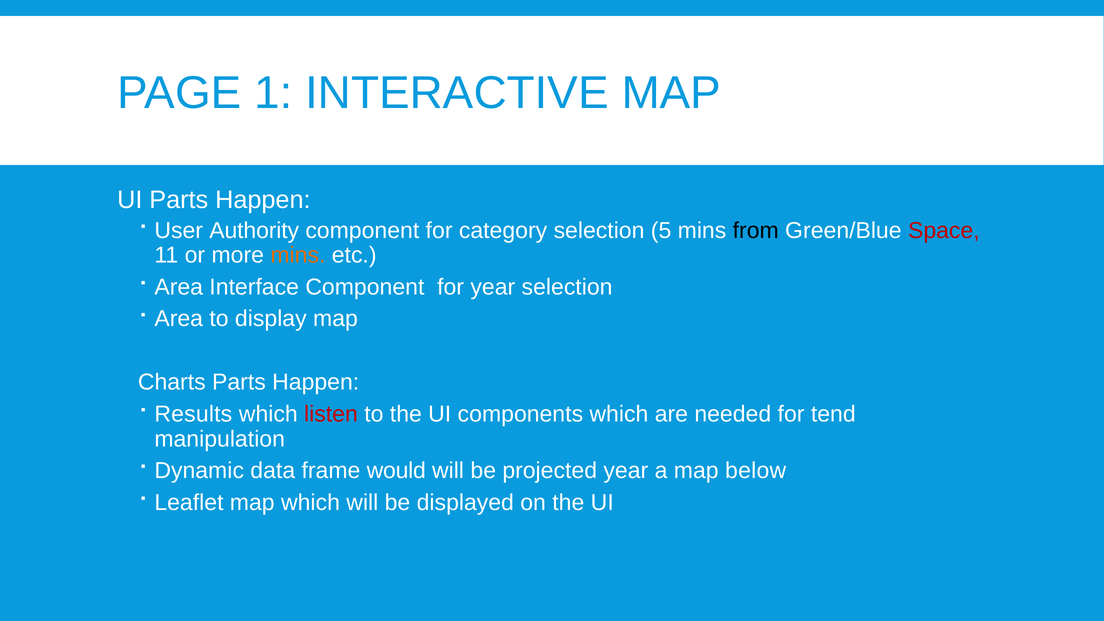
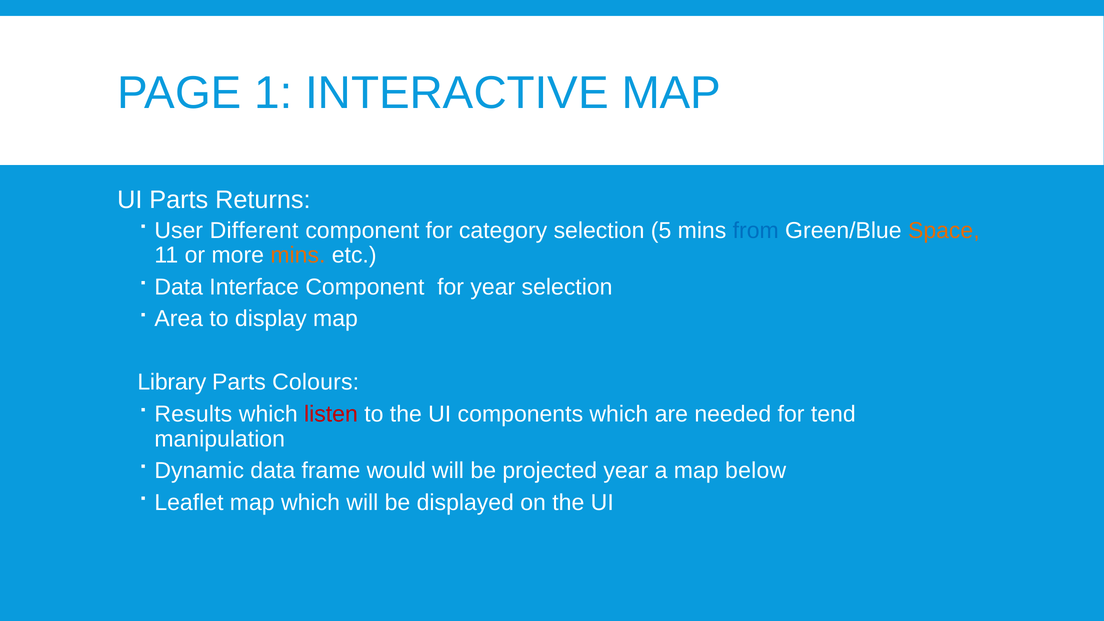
UI Parts Happen: Happen -> Returns
Authority: Authority -> Different
from colour: black -> blue
Space colour: red -> orange
Area at (179, 287): Area -> Data
Charts: Charts -> Library
Happen at (316, 382): Happen -> Colours
